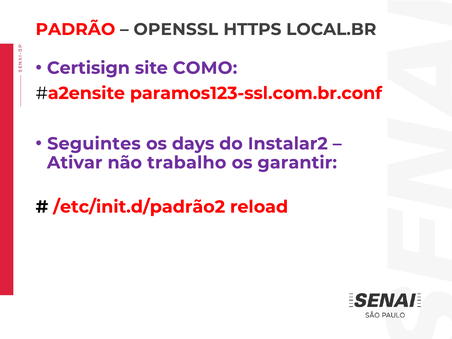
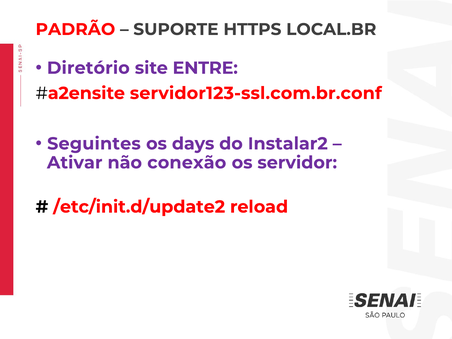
OPENSSL: OPENSSL -> SUPORTE
Certisign: Certisign -> Diretório
COMO: COMO -> ENTRE
paramos123-ssl.com.br.conf: paramos123-ssl.com.br.conf -> servidor123-ssl.com.br.conf
trabalho: trabalho -> conexão
garantir: garantir -> servidor
/etc/init.d/padrão2: /etc/init.d/padrão2 -> /etc/init.d/update2
